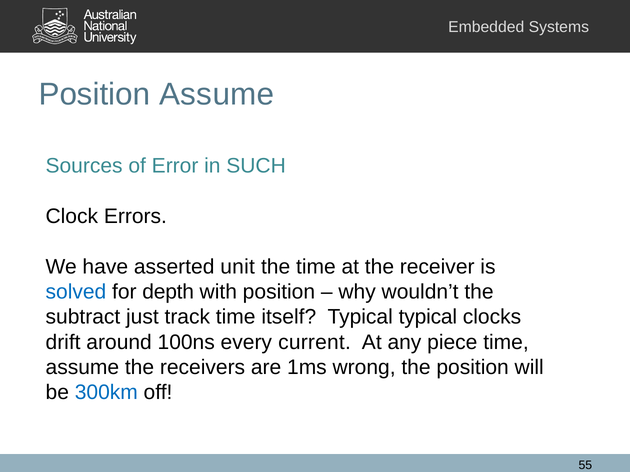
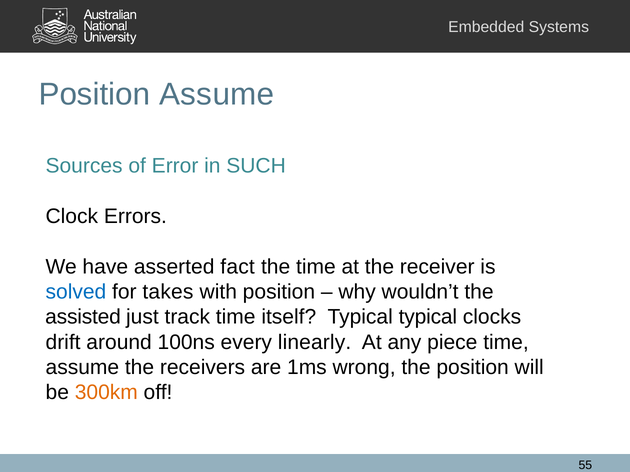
unit: unit -> fact
depth: depth -> takes
subtract: subtract -> assisted
current: current -> linearly
300km colour: blue -> orange
